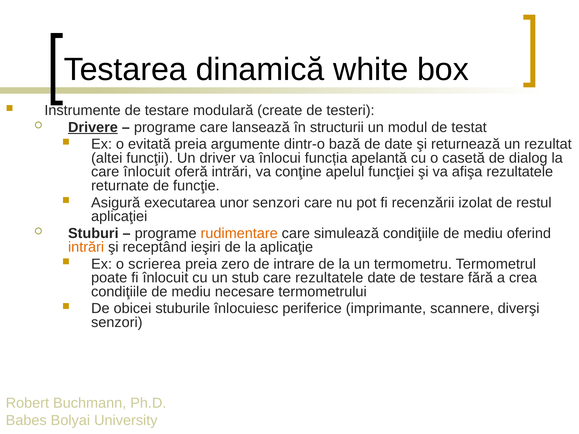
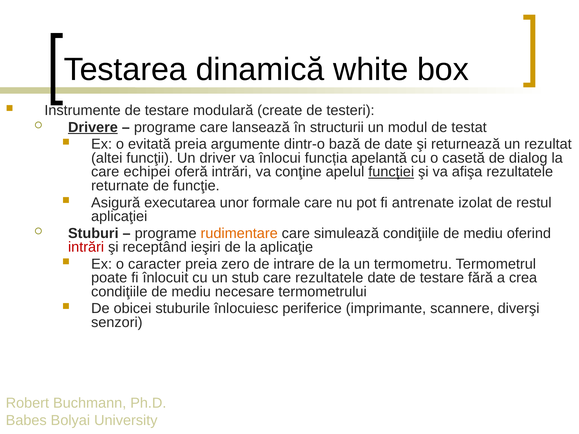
care înlocuit: înlocuit -> echipei
funcţiei underline: none -> present
unor senzori: senzori -> formale
recenzării: recenzării -> antrenate
intrări at (86, 247) colour: orange -> red
scrierea: scrierea -> caracter
